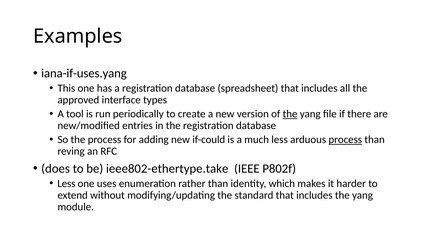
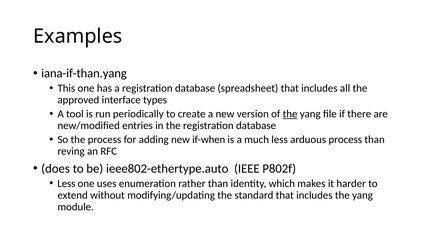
iana-if-uses.yang: iana-if-uses.yang -> iana-if-than.yang
if-could: if-could -> if-when
process at (345, 140) underline: present -> none
ieee802-ethertype.take: ieee802-ethertype.take -> ieee802-ethertype.auto
